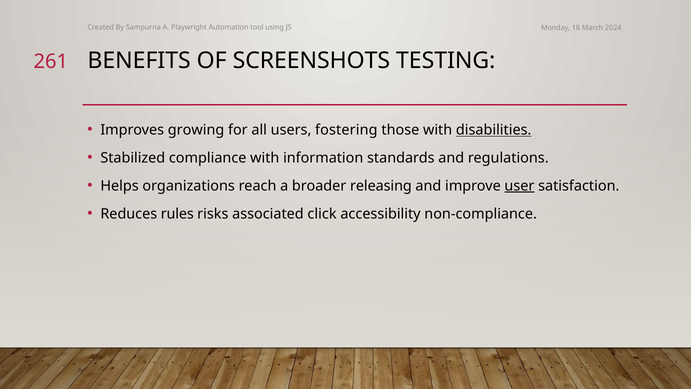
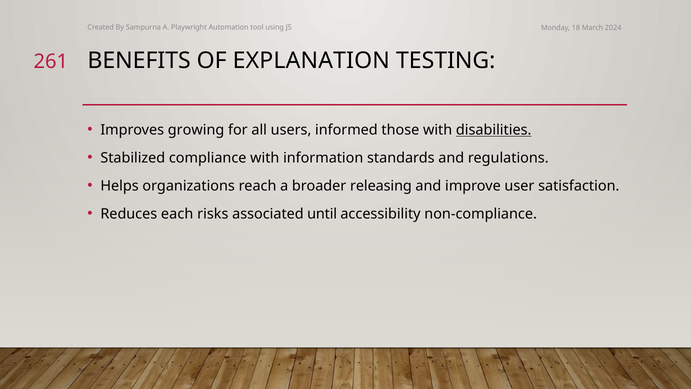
SCREENSHOTS: SCREENSHOTS -> EXPLANATION
fostering: fostering -> informed
user underline: present -> none
rules: rules -> each
click: click -> until
